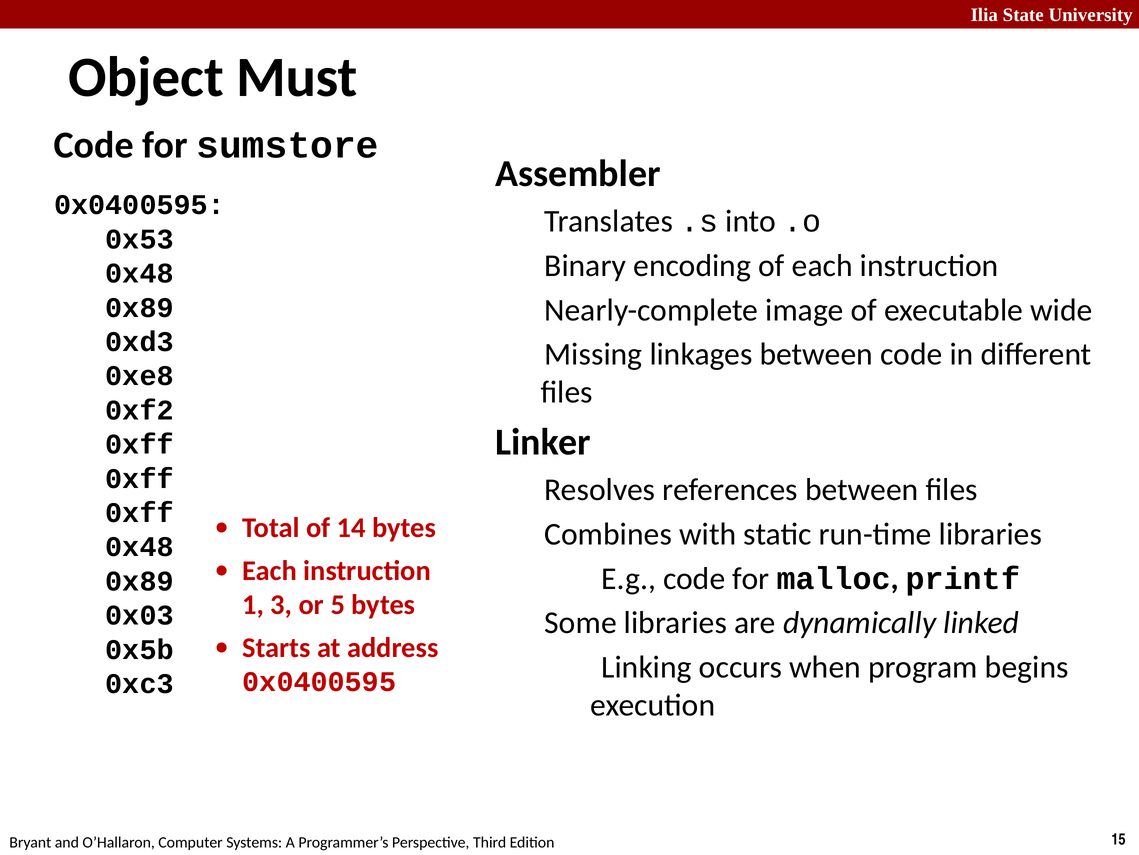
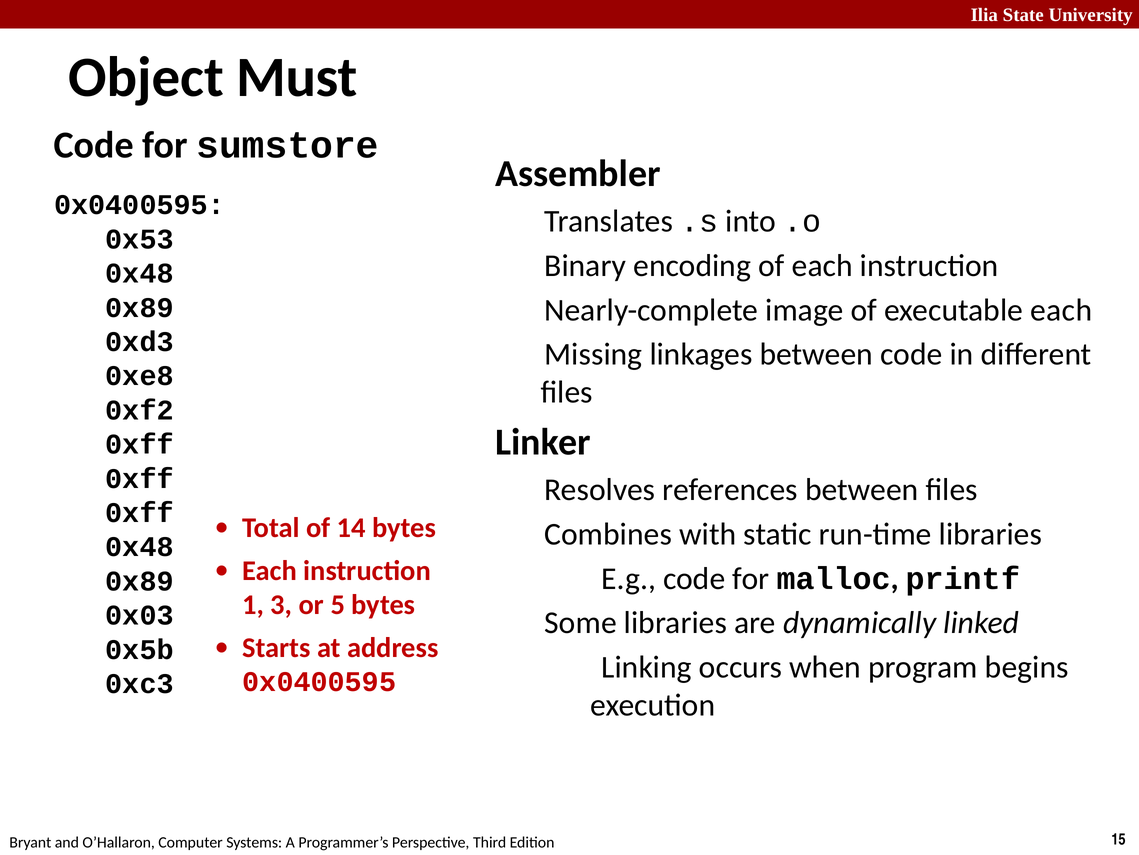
executable wide: wide -> each
